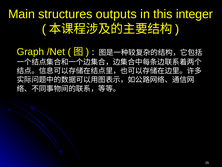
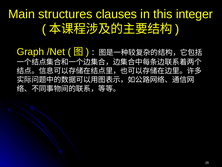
outputs: outputs -> clauses
